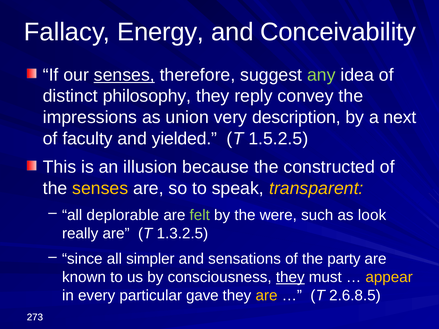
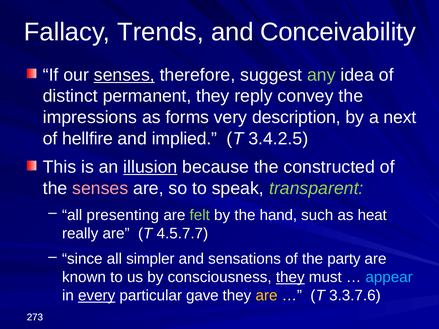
Energy: Energy -> Trends
philosophy: philosophy -> permanent
union: union -> forms
faculty: faculty -> hellfire
yielded: yielded -> implied
1.5.2.5: 1.5.2.5 -> 3.4.2.5
illusion underline: none -> present
senses at (100, 188) colour: yellow -> pink
transparent colour: yellow -> light green
deplorable: deplorable -> presenting
were: were -> hand
look: look -> heat
1.3.2.5: 1.3.2.5 -> 4.5.7.7
appear colour: yellow -> light blue
every underline: none -> present
2.6.8.5: 2.6.8.5 -> 3.3.7.6
